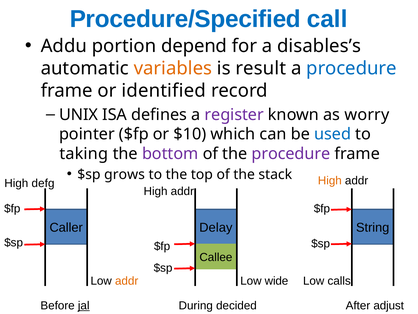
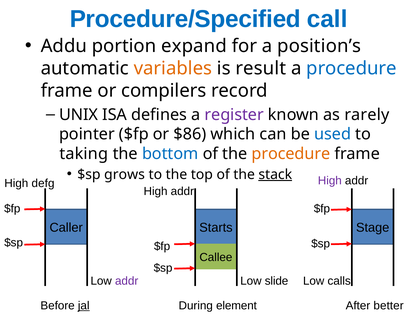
depend: depend -> expand
disables’s: disables’s -> position’s
identified: identified -> compilers
worry: worry -> rarely
$10: $10 -> $86
bottom colour: purple -> blue
procedure at (291, 153) colour: purple -> orange
stack underline: none -> present
High at (330, 181) colour: orange -> purple
Delay: Delay -> Starts
String: String -> Stage
addr at (127, 281) colour: orange -> purple
wide: wide -> slide
decided: decided -> element
adjust: adjust -> better
